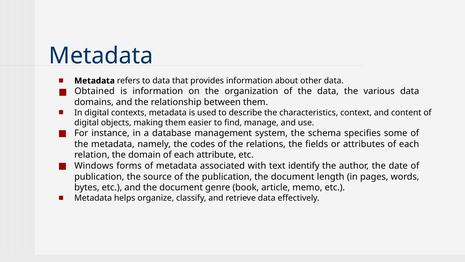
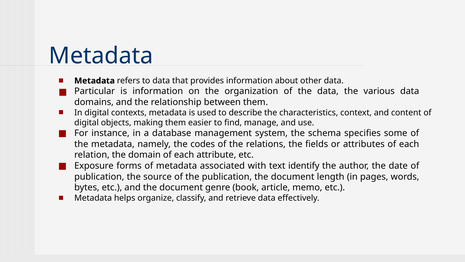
Obtained: Obtained -> Particular
Windows: Windows -> Exposure
